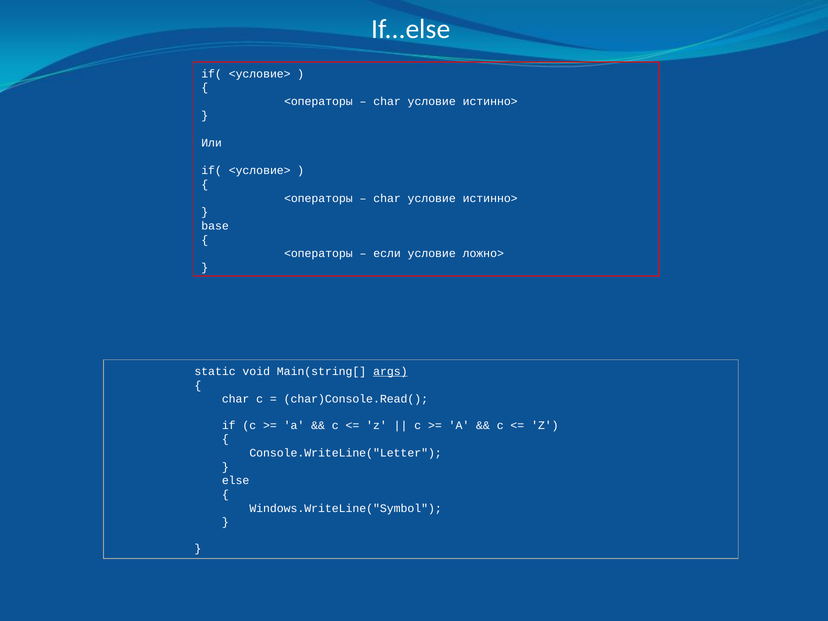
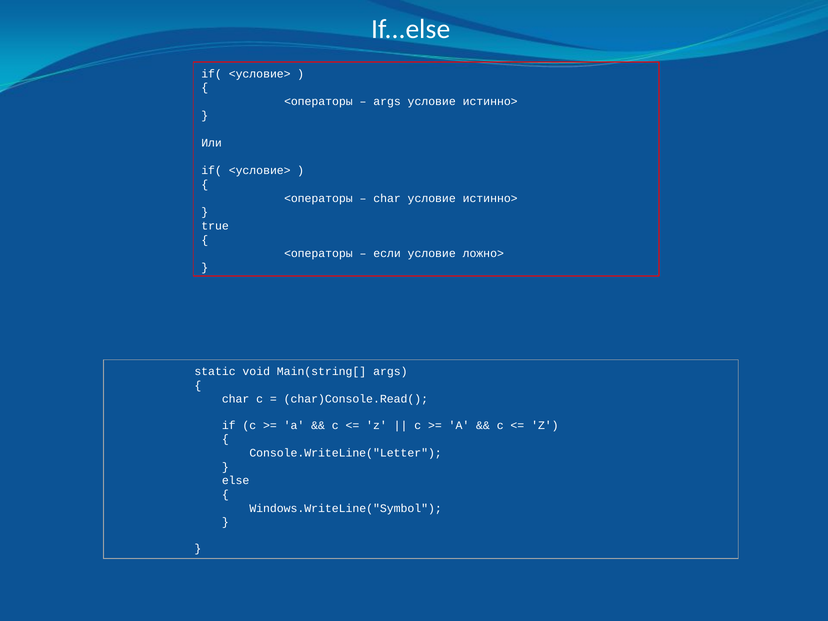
char at (387, 101): char -> args
base: base -> true
args at (390, 371) underline: present -> none
